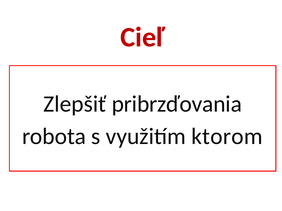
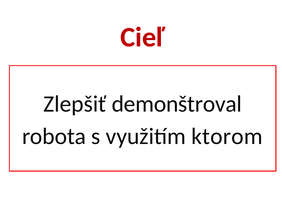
pribrzďovania: pribrzďovania -> demonštroval
